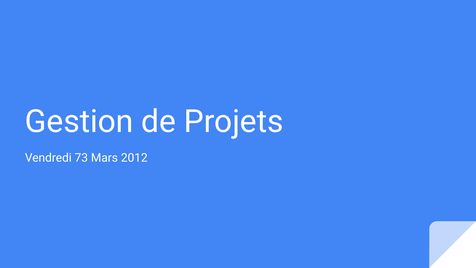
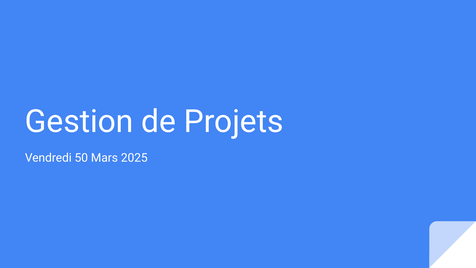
73: 73 -> 50
2012: 2012 -> 2025
